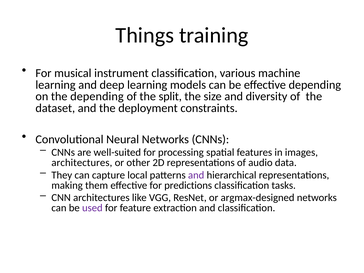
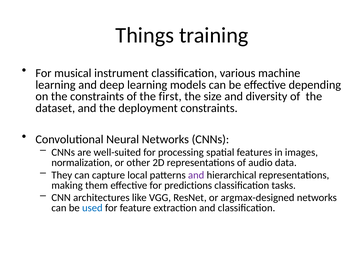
the depending: depending -> constraints
split: split -> first
architectures at (82, 163): architectures -> normalization
used colour: purple -> blue
